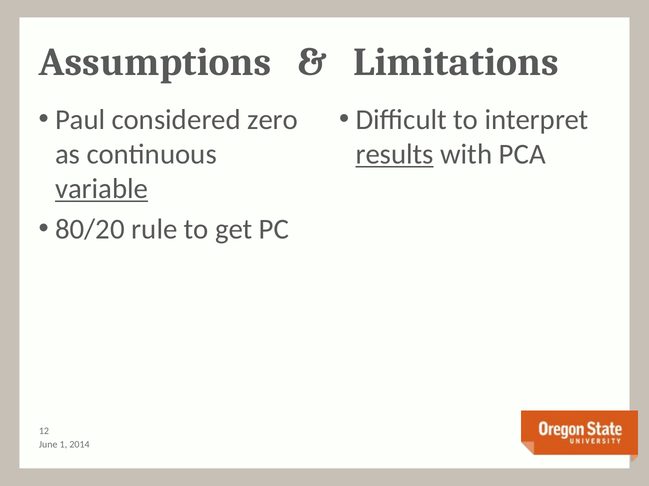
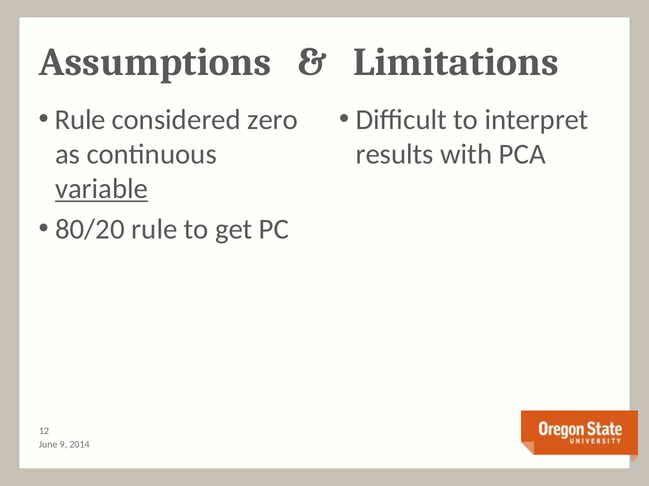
Paul at (80, 120): Paul -> Rule
results underline: present -> none
1: 1 -> 9
